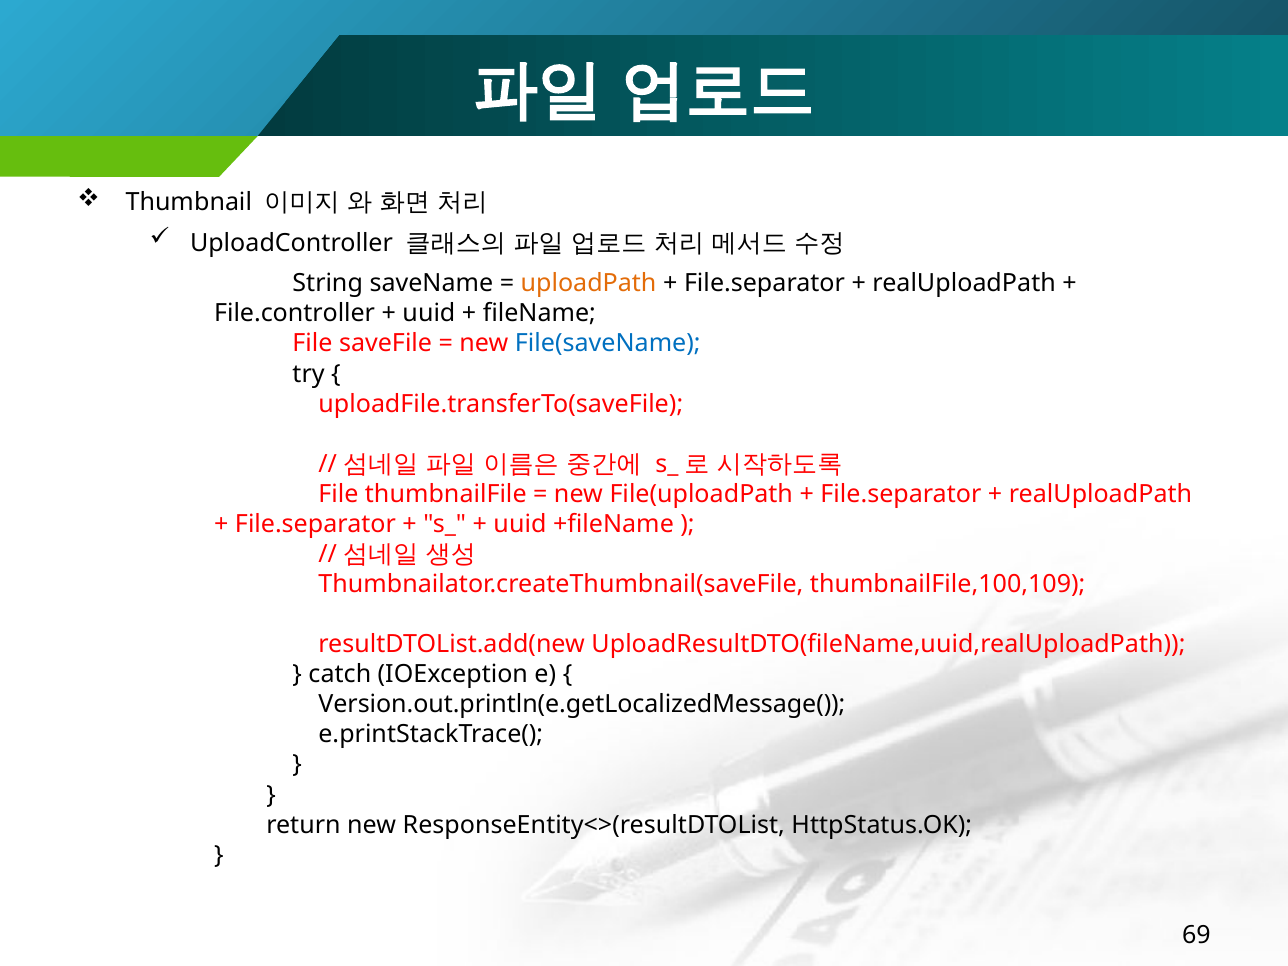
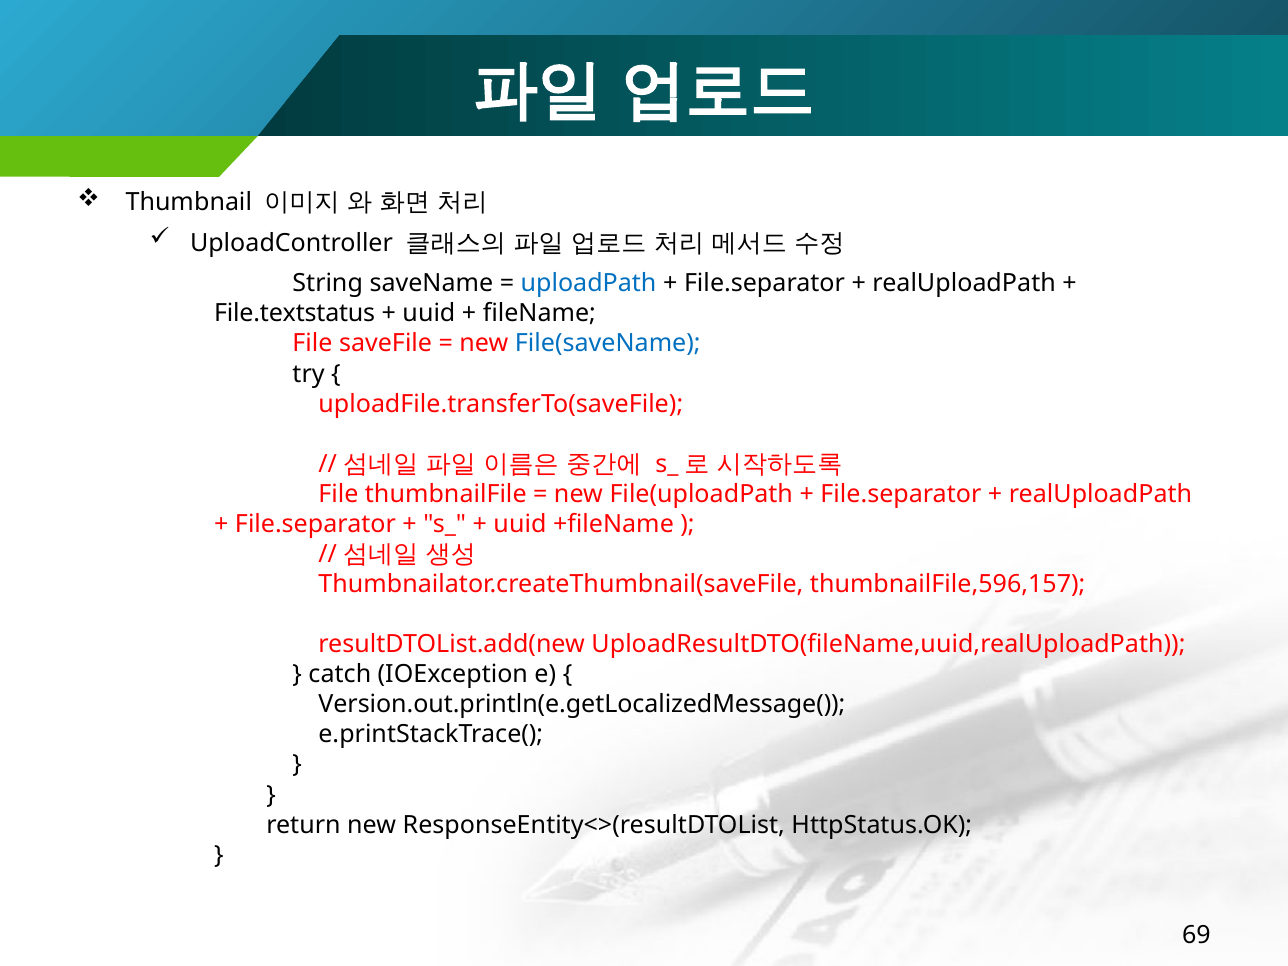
uploadPath colour: orange -> blue
File.controller: File.controller -> File.textstatus
thumbnailFile,100,109: thumbnailFile,100,109 -> thumbnailFile,596,157
